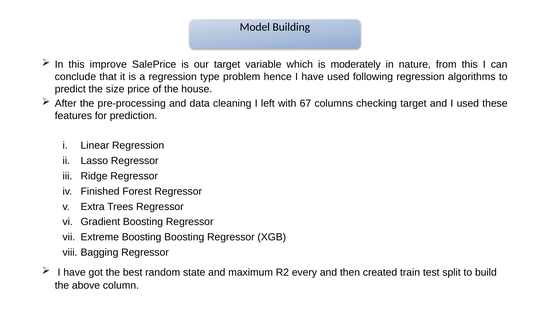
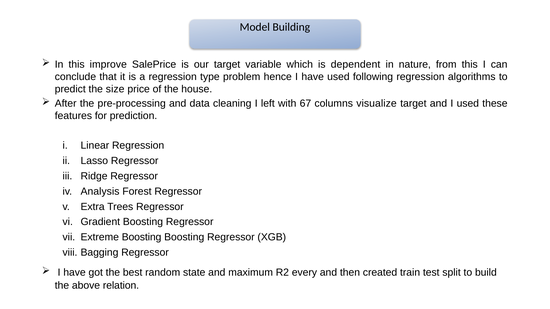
moderately: moderately -> dependent
checking: checking -> visualize
Finished: Finished -> Analysis
column: column -> relation
